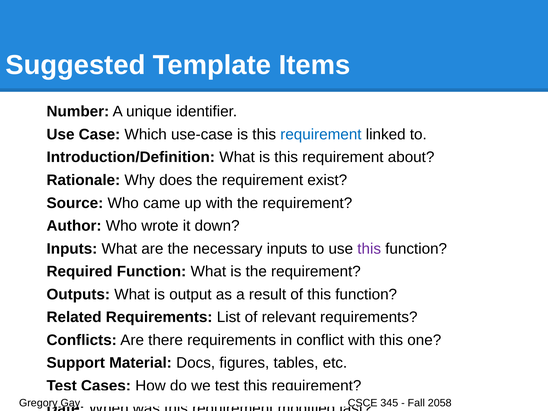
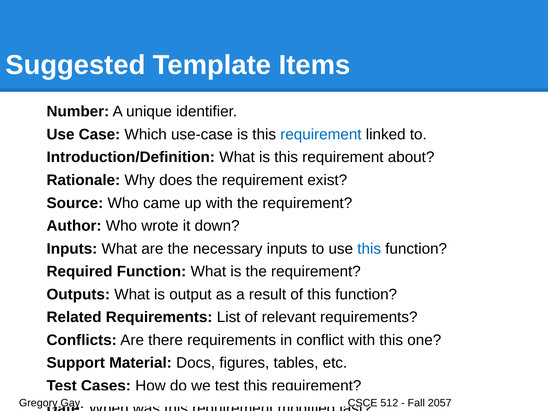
this at (369, 249) colour: purple -> blue
345: 345 -> 512
2058: 2058 -> 2057
